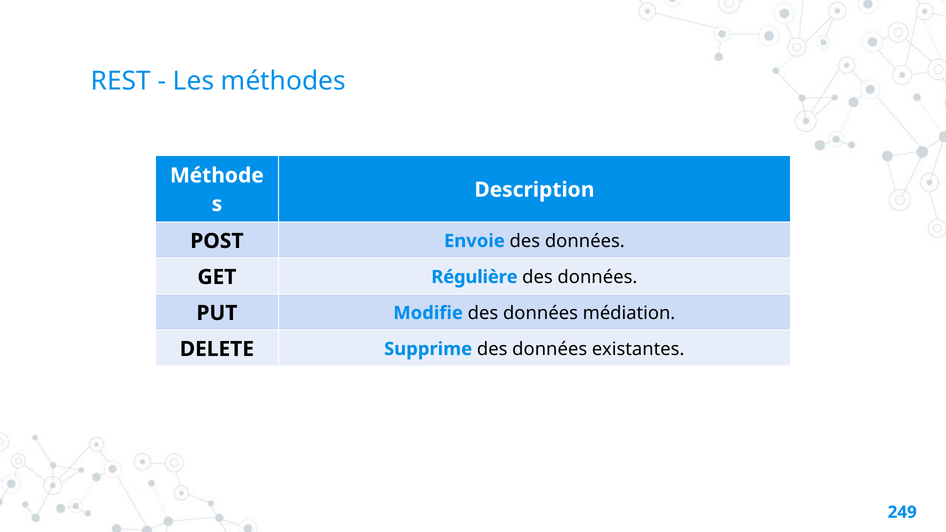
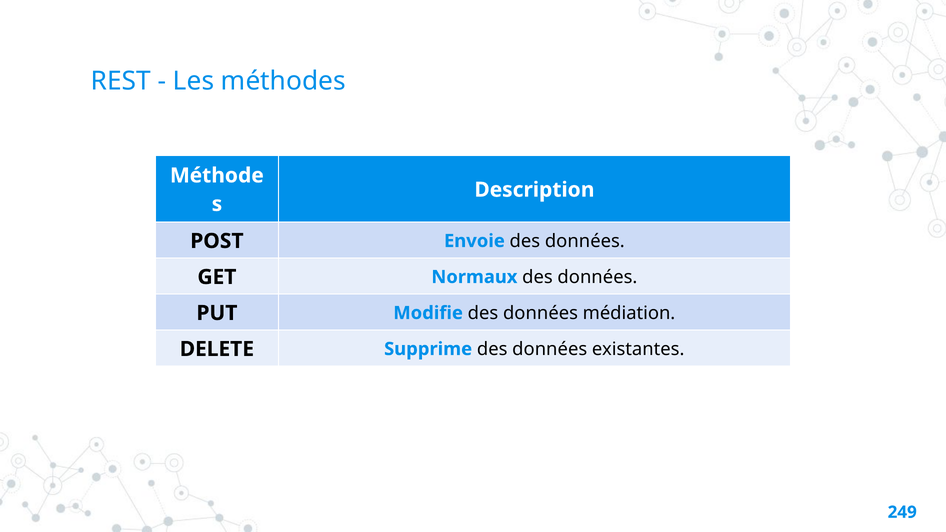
Régulière: Régulière -> Normaux
